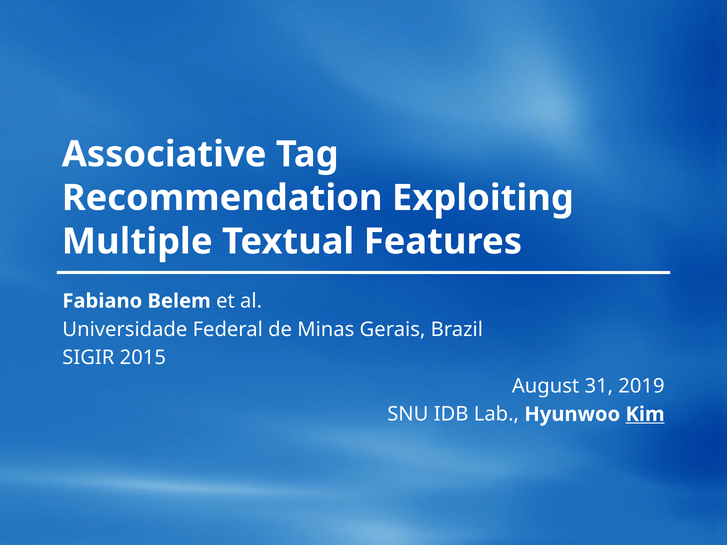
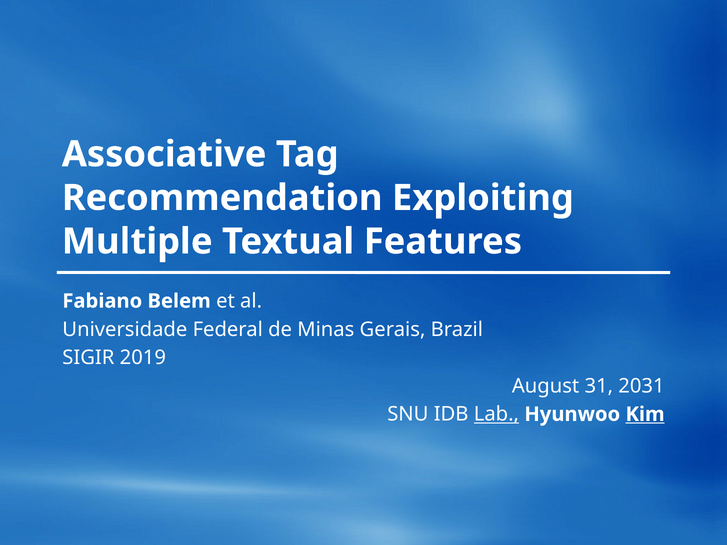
2015: 2015 -> 2019
2019: 2019 -> 2031
Lab underline: none -> present
